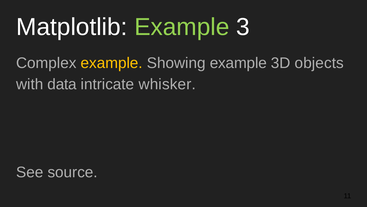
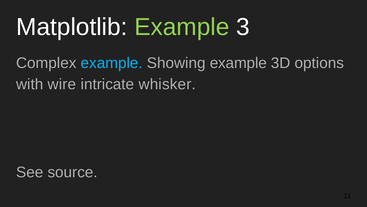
example at (112, 63) colour: yellow -> light blue
objects: objects -> options
data: data -> wire
